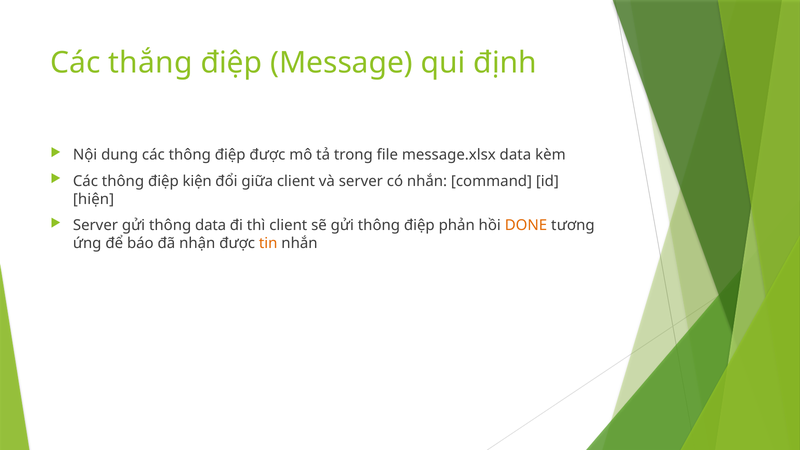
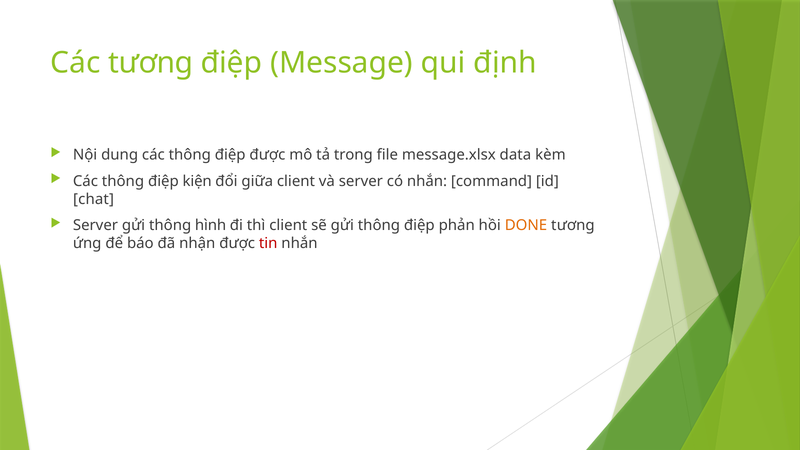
Các thắng: thắng -> tương
hiện: hiện -> chat
thông data: data -> hình
tin colour: orange -> red
